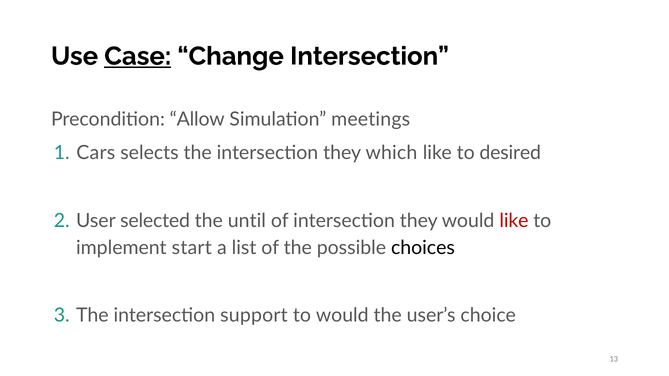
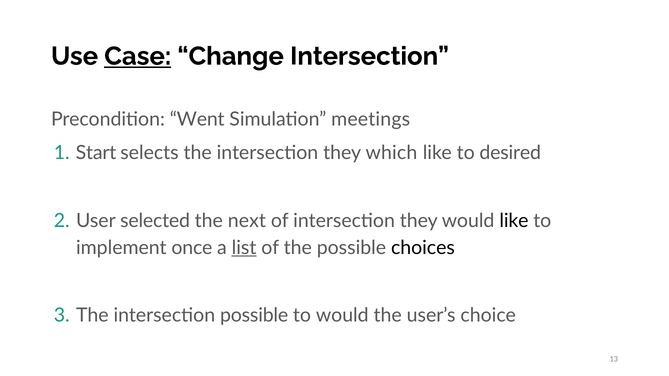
Allow: Allow -> Went
Cars: Cars -> Start
until: until -> next
like at (514, 221) colour: red -> black
start: start -> once
list underline: none -> present
intersection support: support -> possible
